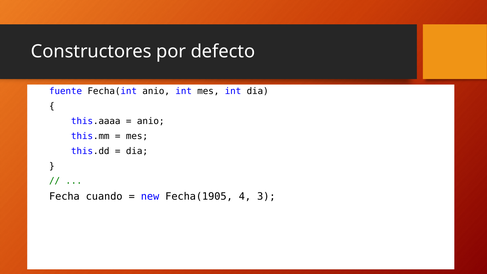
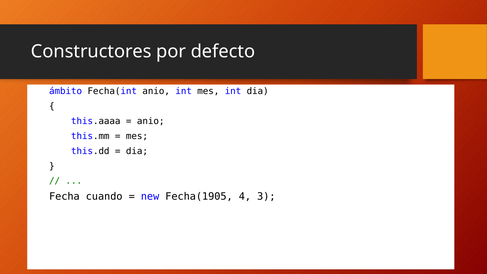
fuente: fuente -> ámbito
